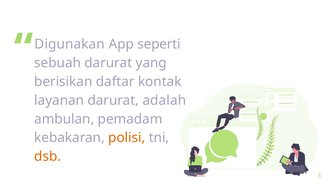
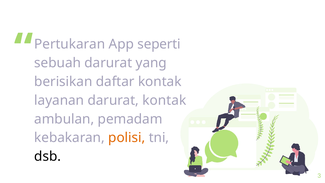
Digunakan: Digunakan -> Pertukaran
darurat adalah: adalah -> kontak
dsb colour: orange -> black
